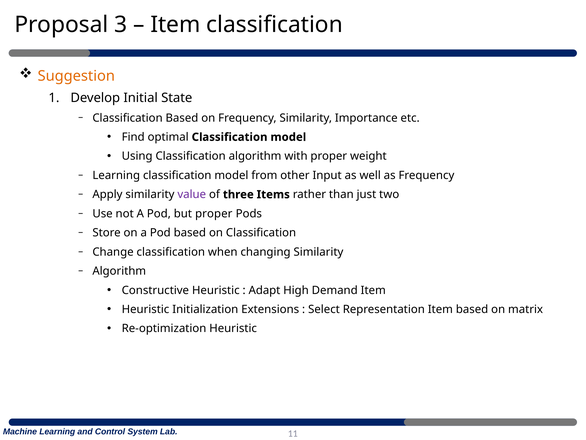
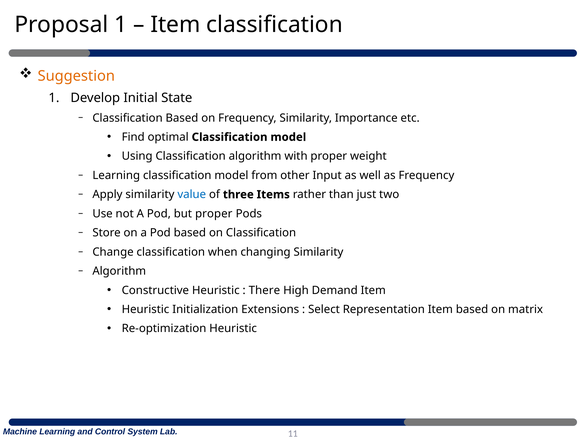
Proposal 3: 3 -> 1
value colour: purple -> blue
Adapt: Adapt -> There
